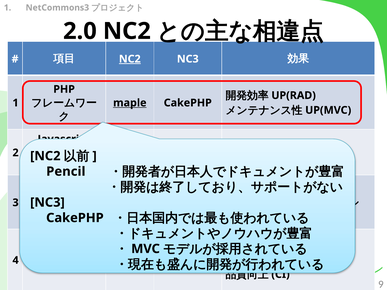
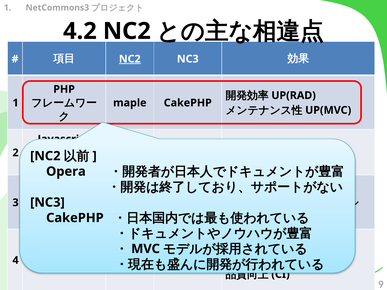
2.0: 2.0 -> 4.2
maple underline: present -> none
Pencil: Pencil -> Opera
